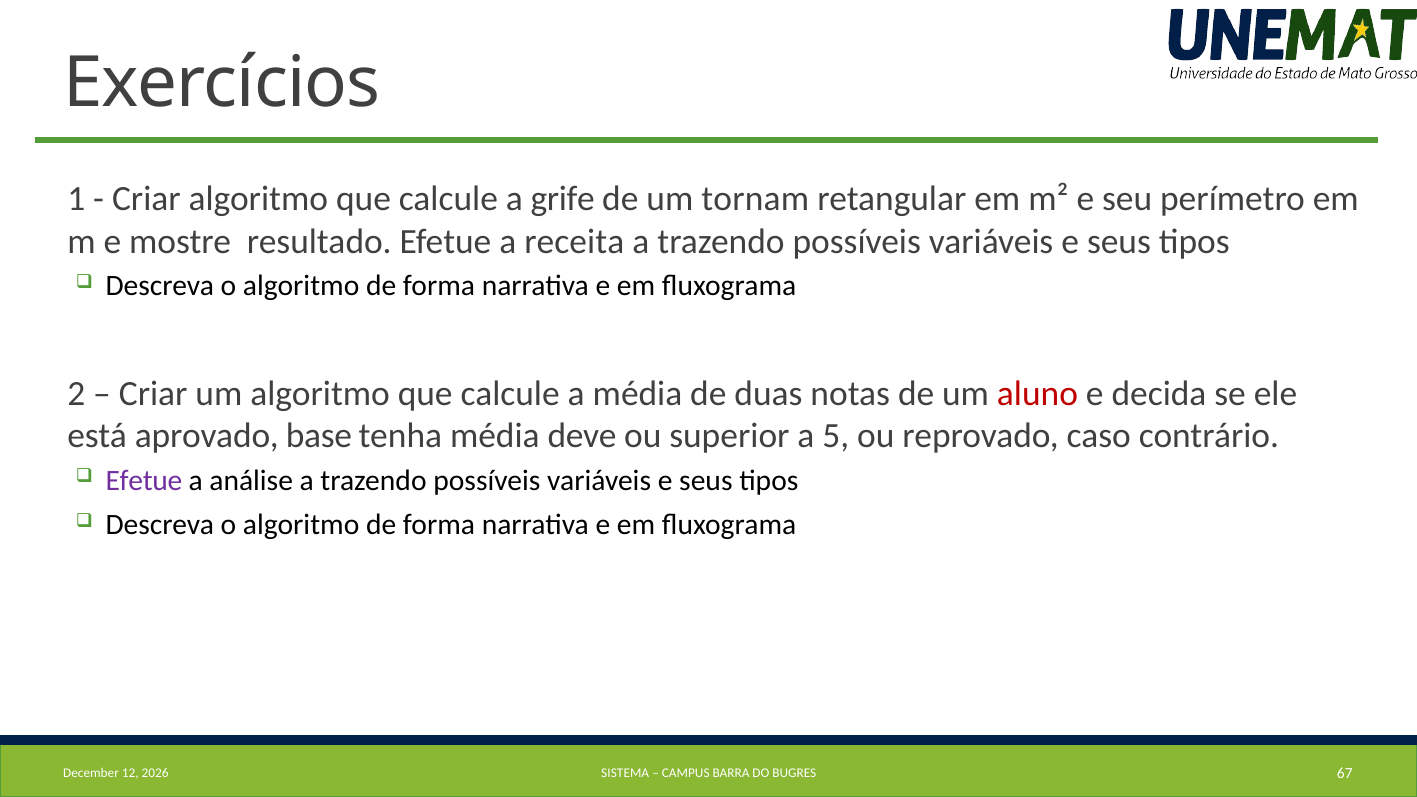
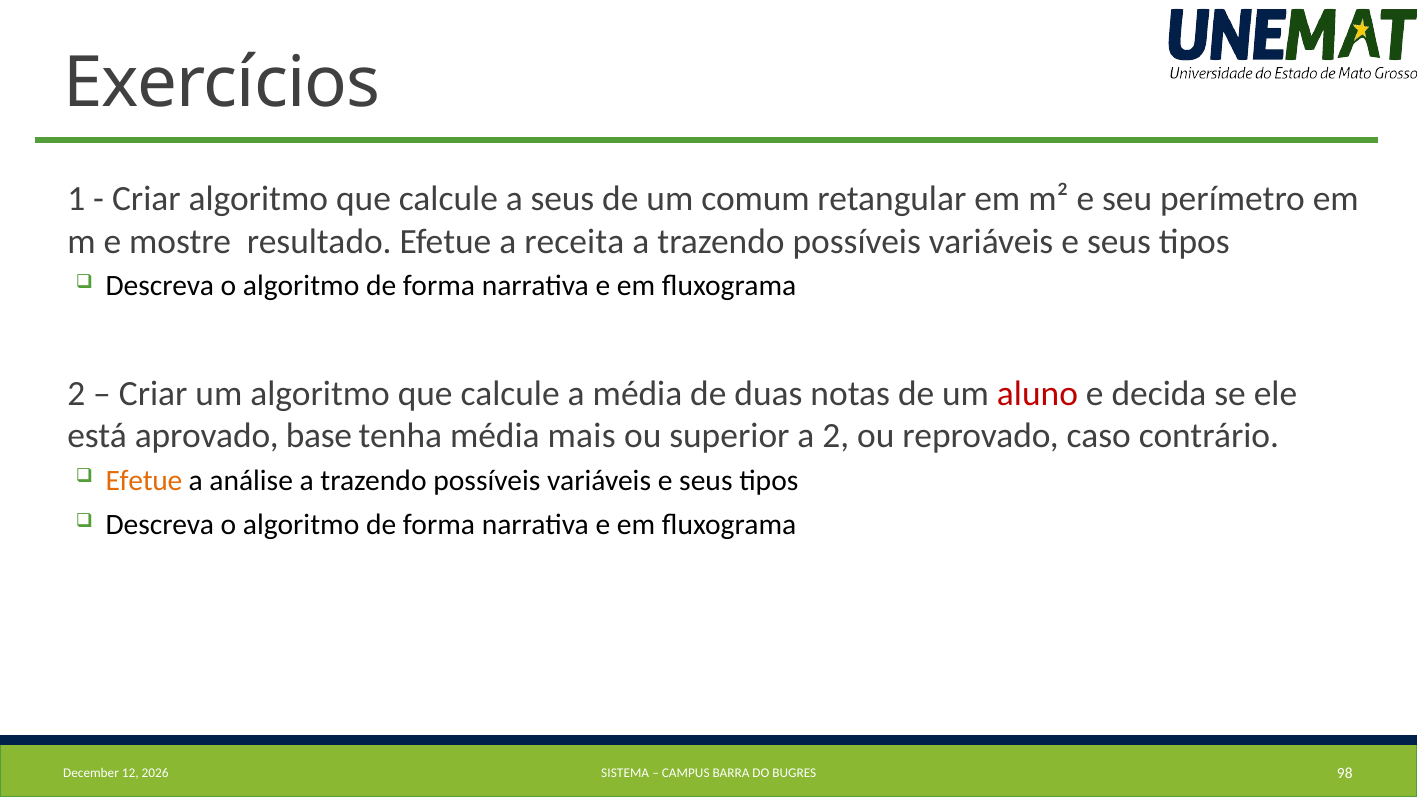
a grife: grife -> seus
tornam: tornam -> comum
deve: deve -> mais
a 5: 5 -> 2
Efetue at (144, 480) colour: purple -> orange
67: 67 -> 98
